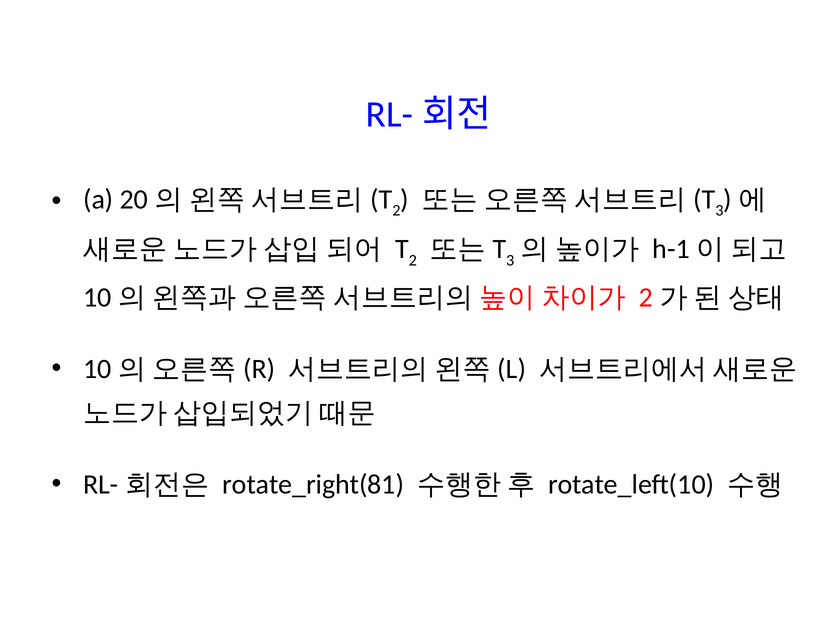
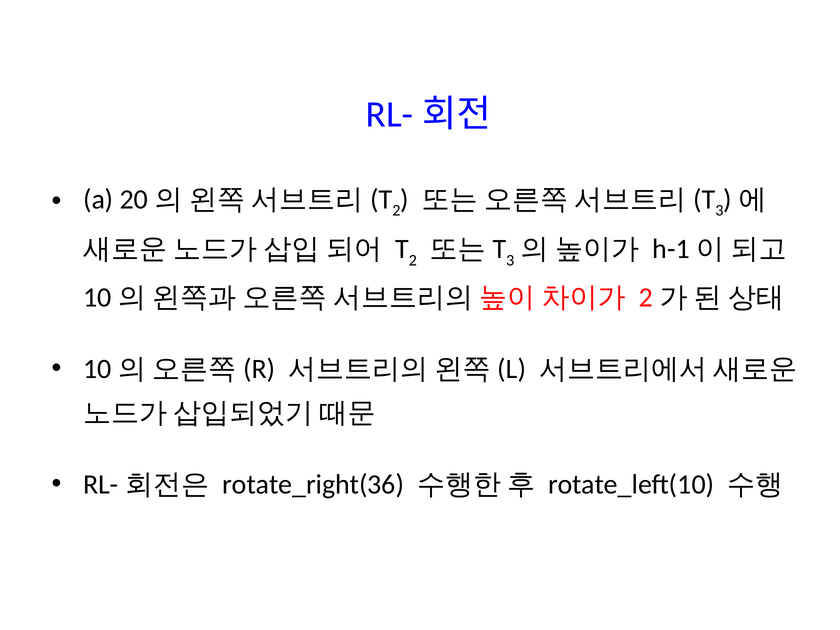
rotate_right(81: rotate_right(81 -> rotate_right(36
